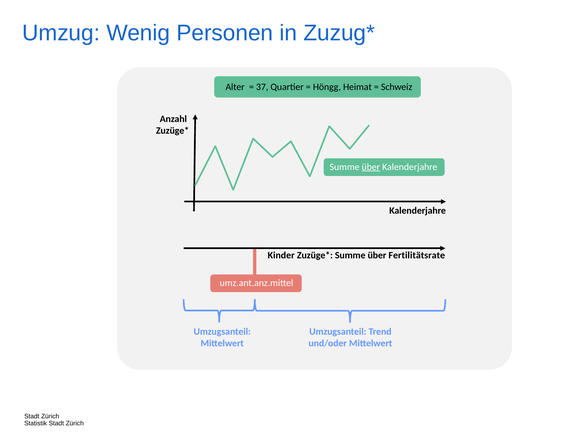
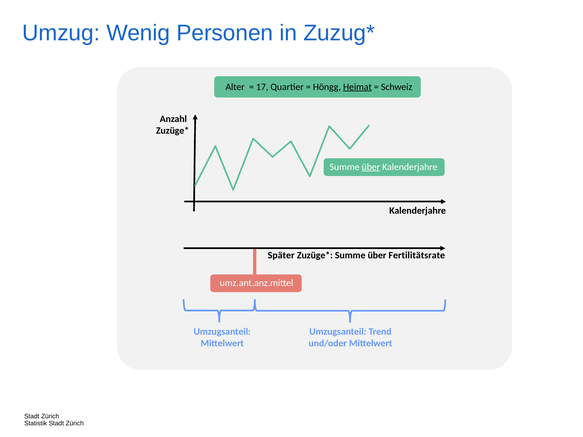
37: 37 -> 17
Heimat underline: none -> present
Kinder: Kinder -> Später
